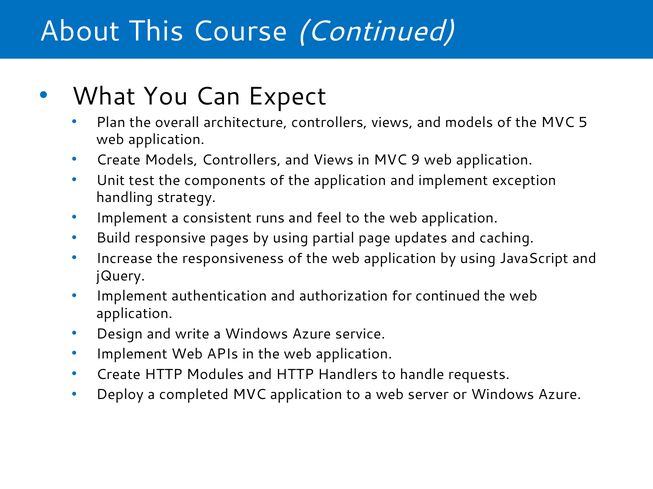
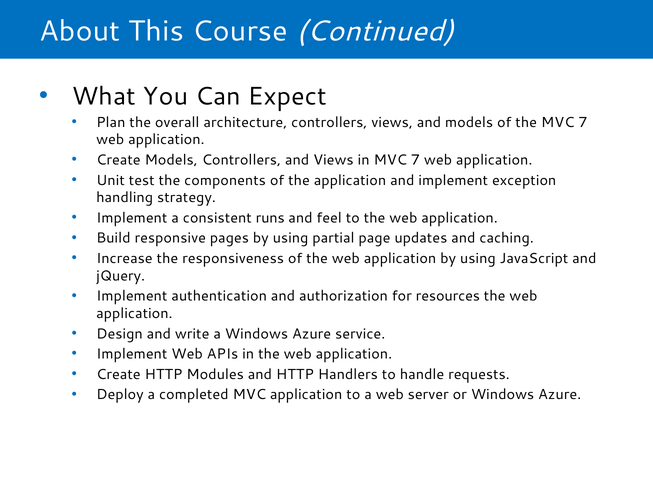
the MVC 5: 5 -> 7
in MVC 9: 9 -> 7
for continued: continued -> resources
